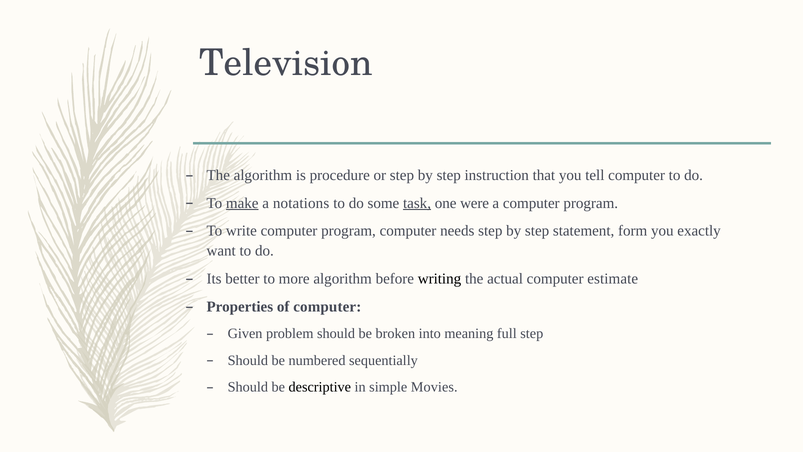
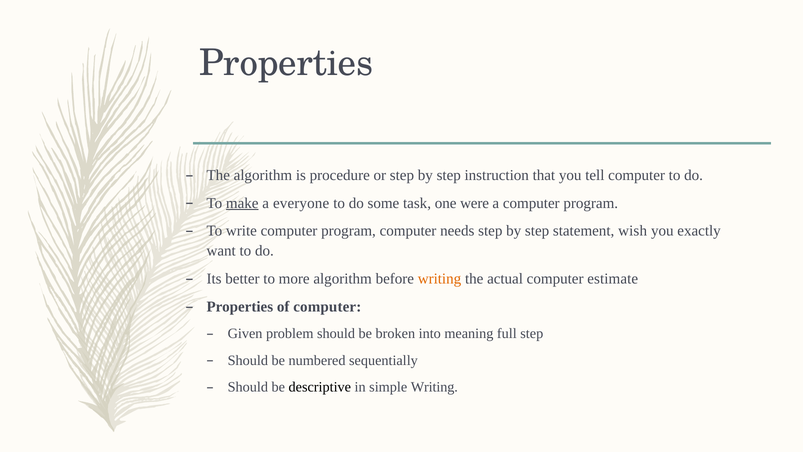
Television at (286, 63): Television -> Properties
notations: notations -> everyone
task underline: present -> none
form: form -> wish
writing at (439, 279) colour: black -> orange
simple Movies: Movies -> Writing
